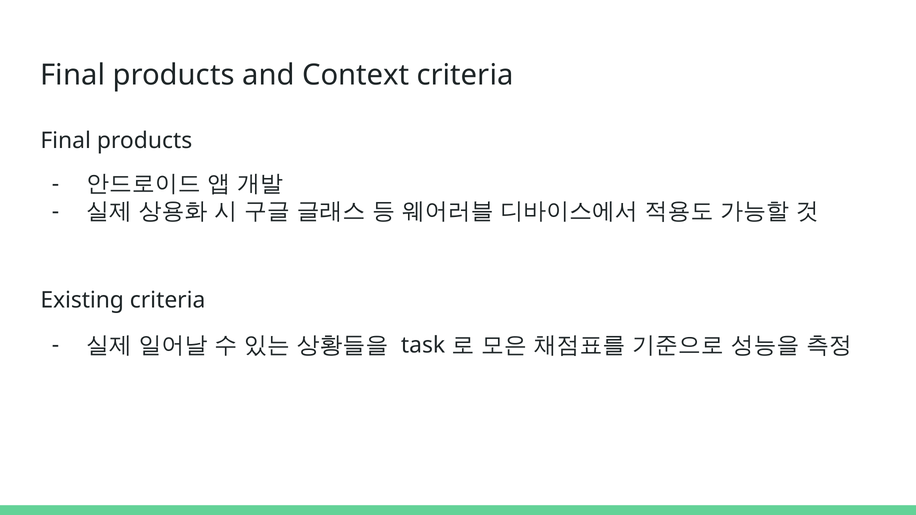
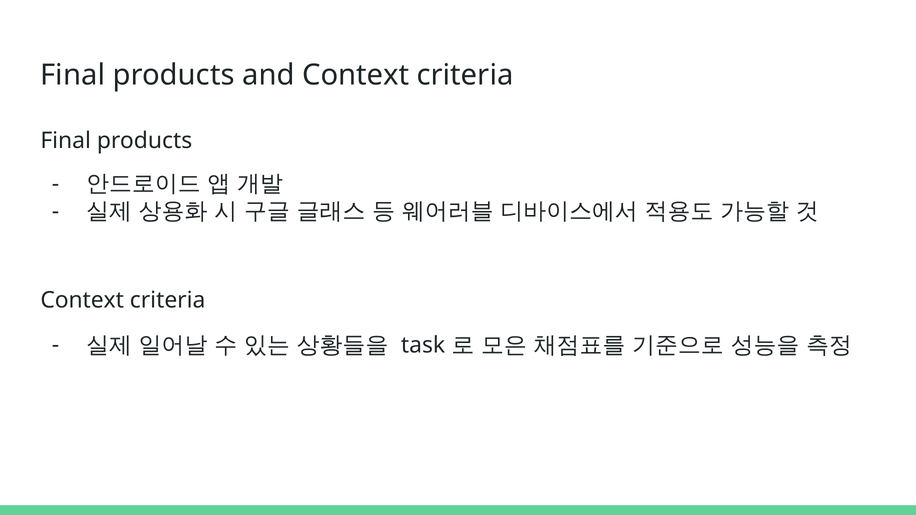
Existing at (82, 301): Existing -> Context
